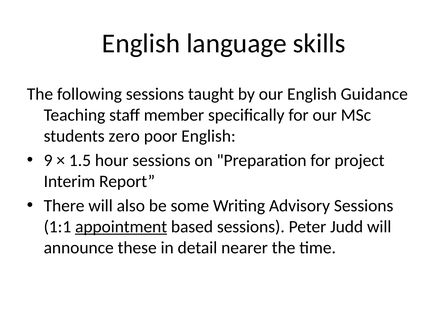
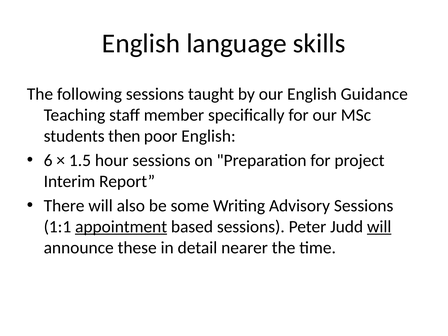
zero: zero -> then
9: 9 -> 6
will at (379, 227) underline: none -> present
